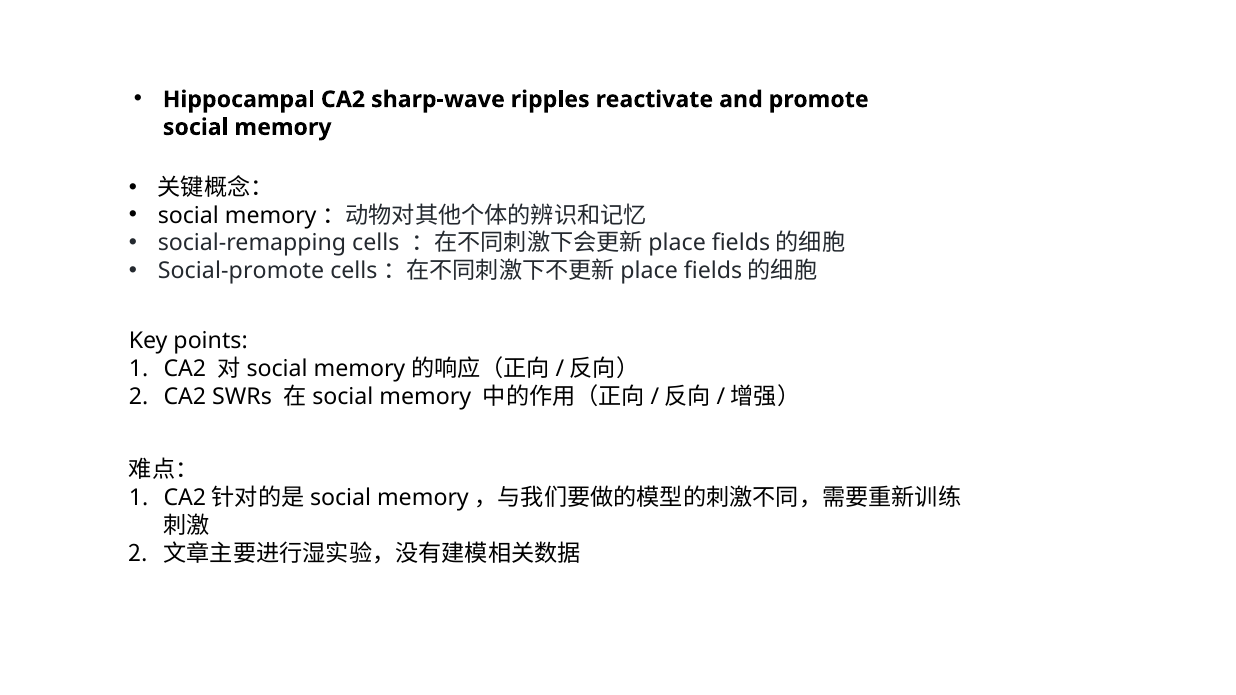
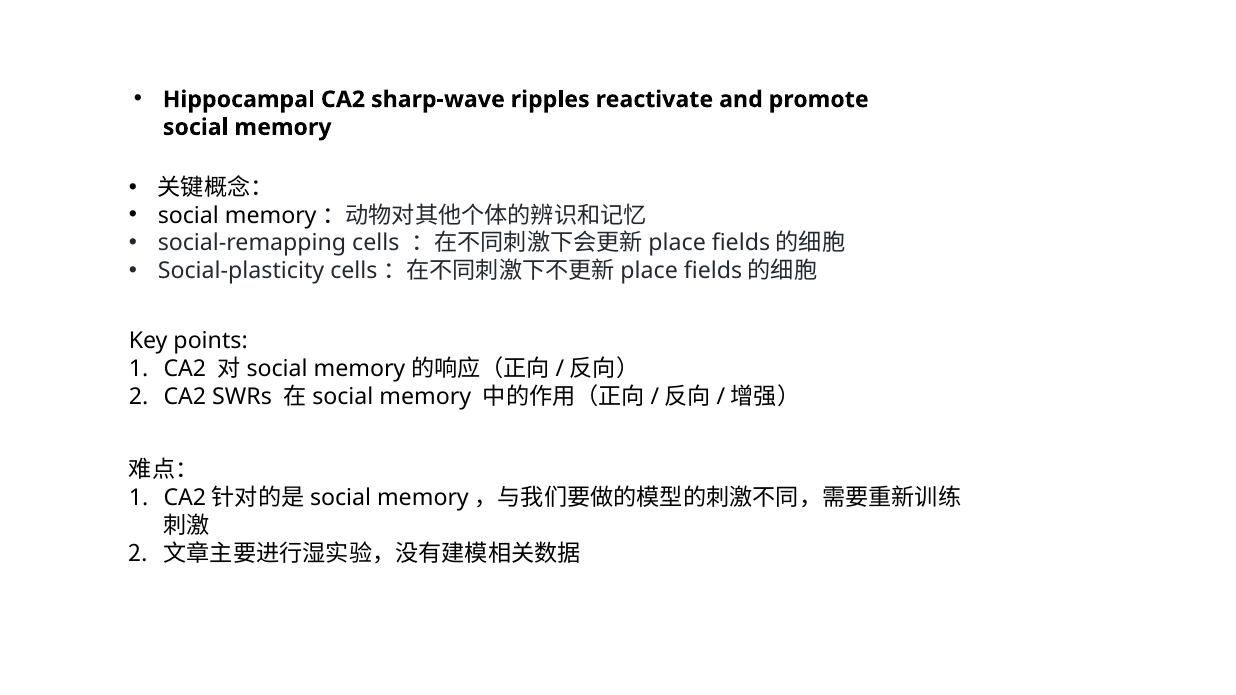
Social-promote: Social-promote -> Social-plasticity
